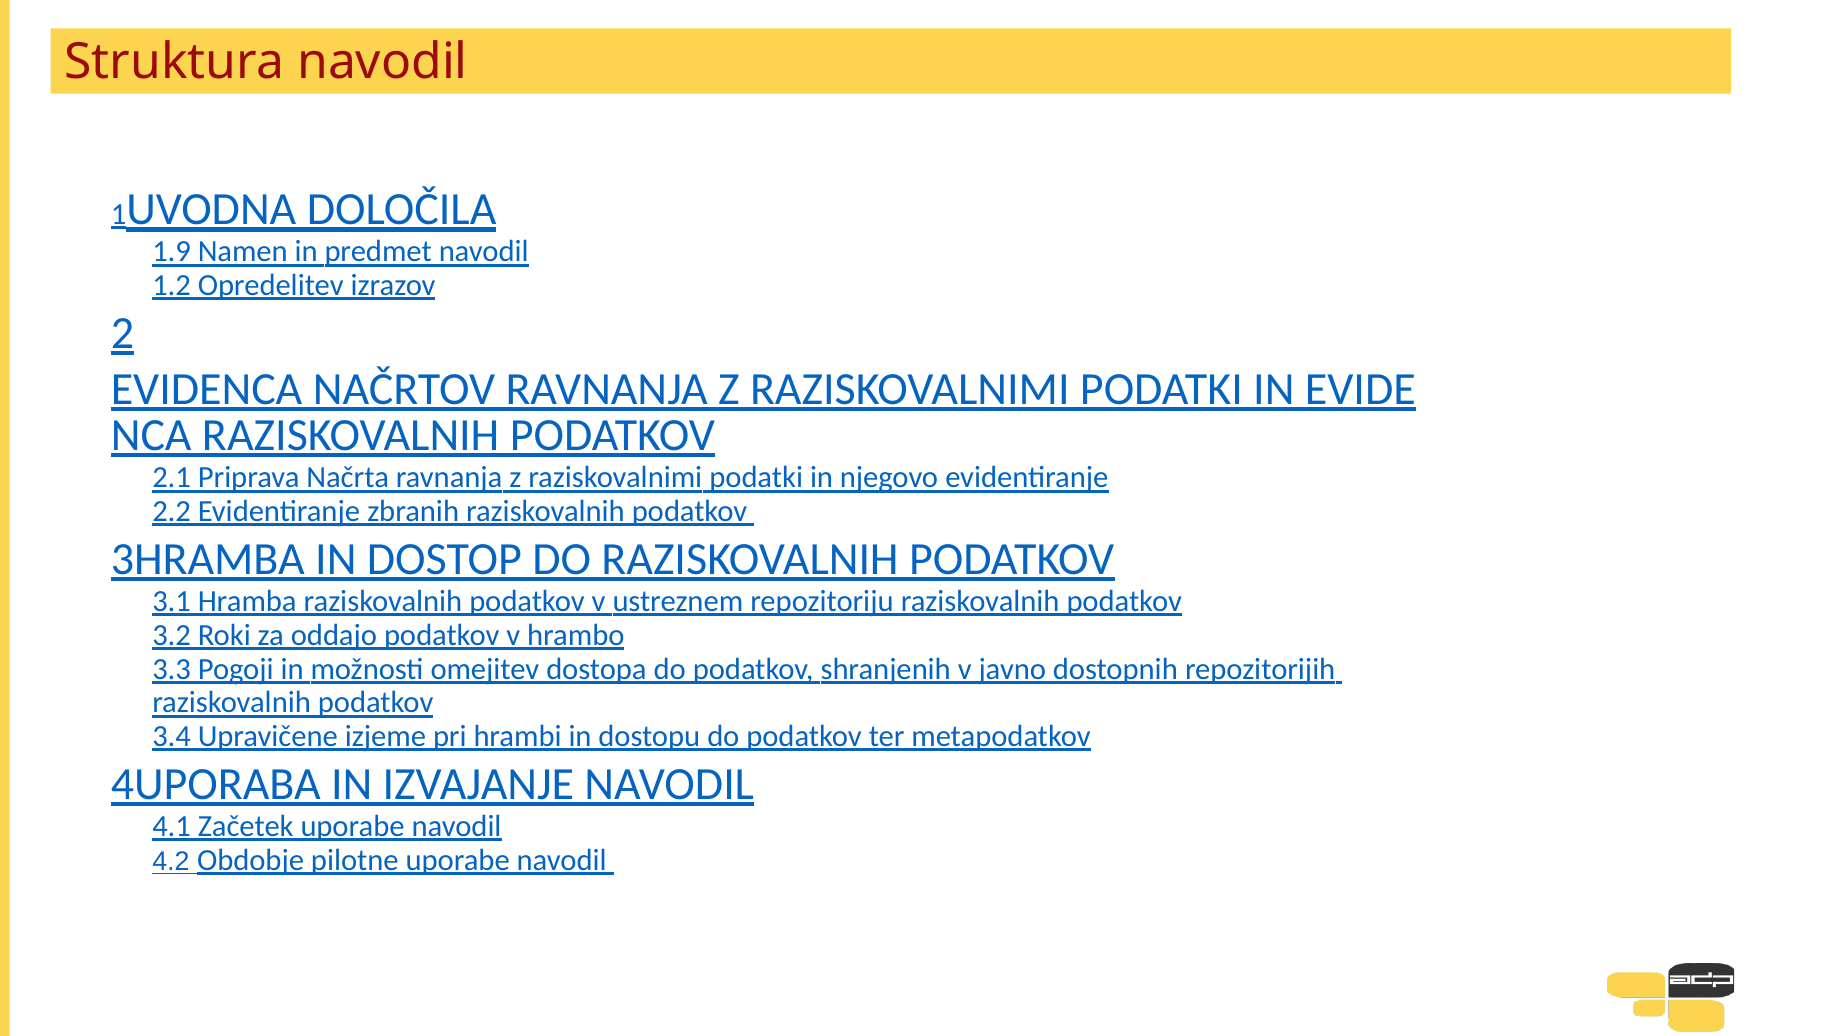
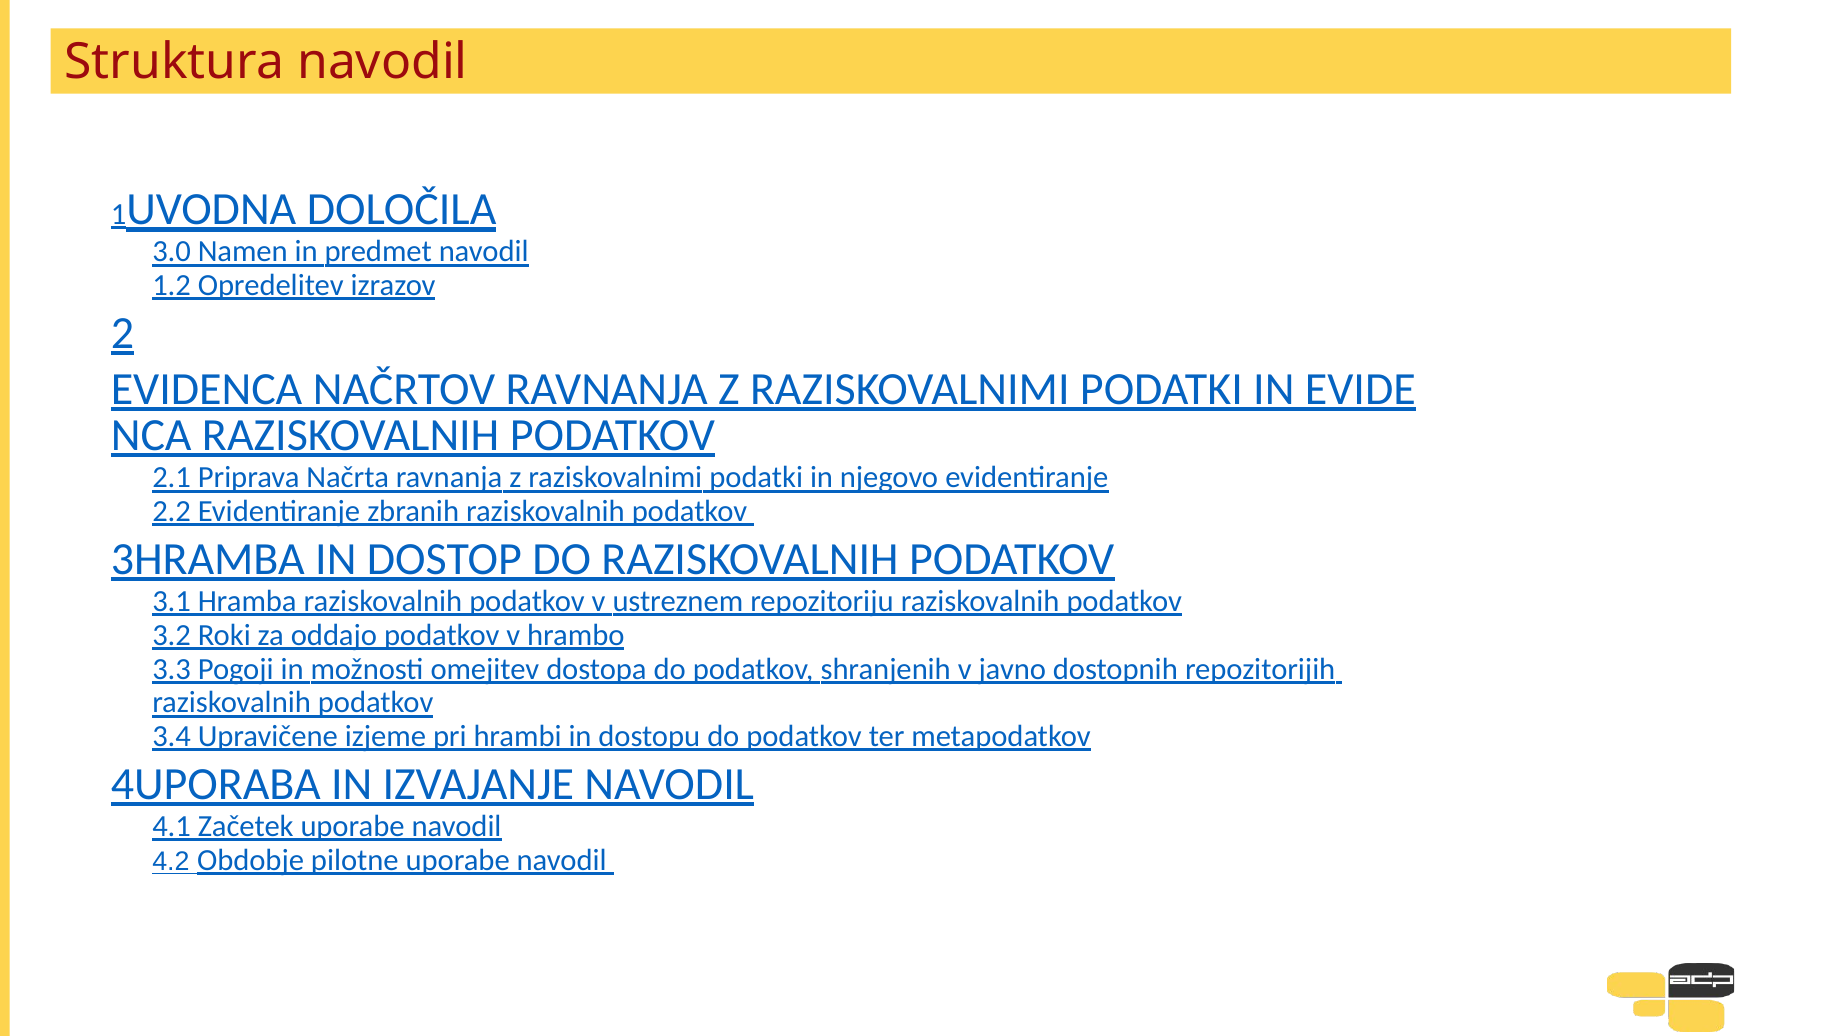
1.9: 1.9 -> 3.0
